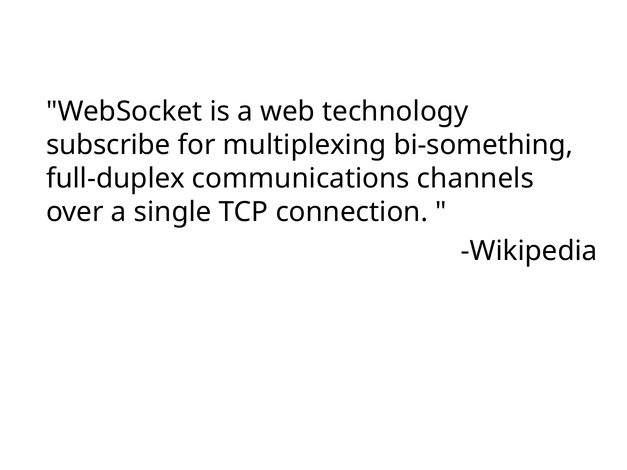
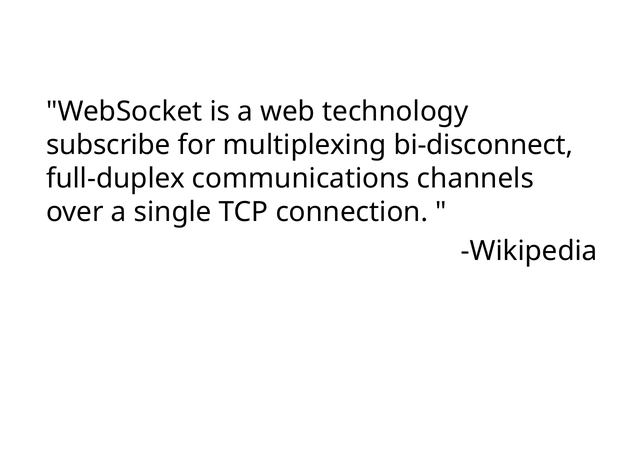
bi-something: bi-something -> bi-disconnect
